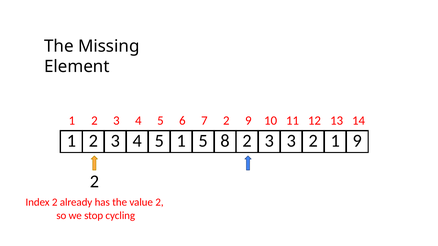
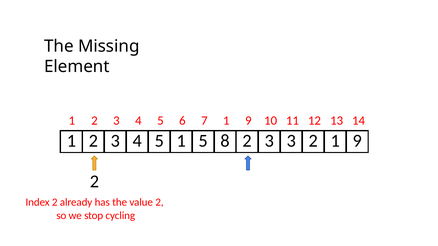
7 2: 2 -> 1
